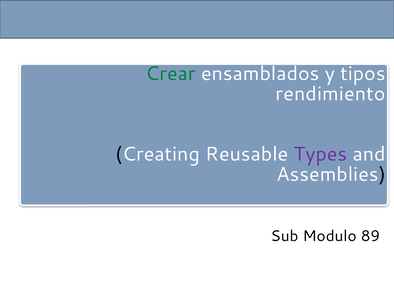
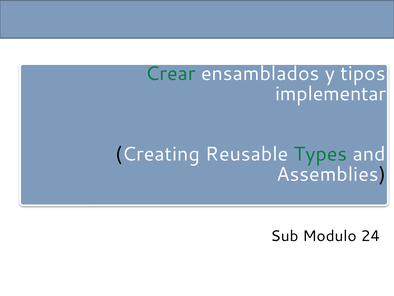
rendimiento: rendimiento -> implementar
Types colour: purple -> green
89: 89 -> 24
